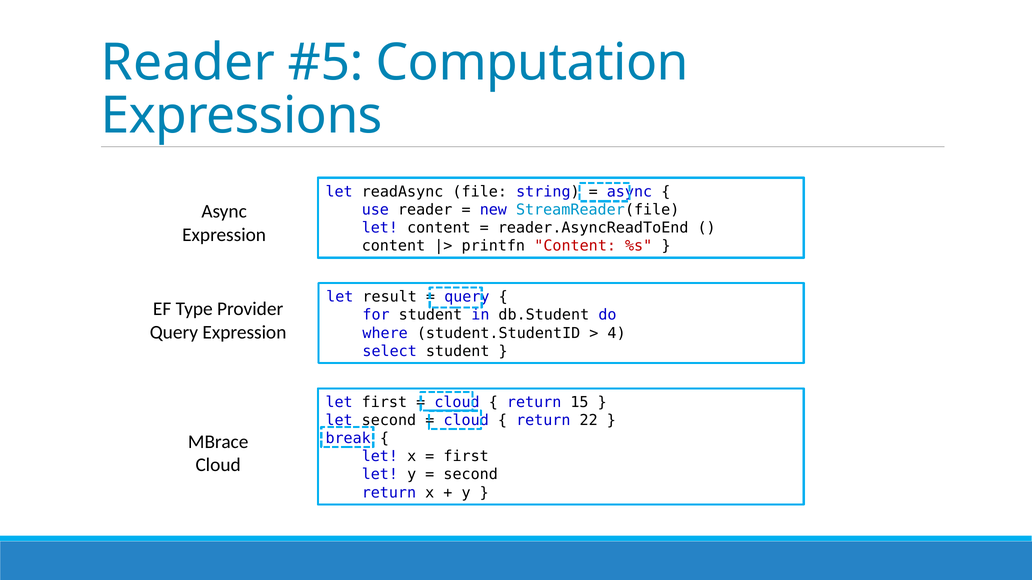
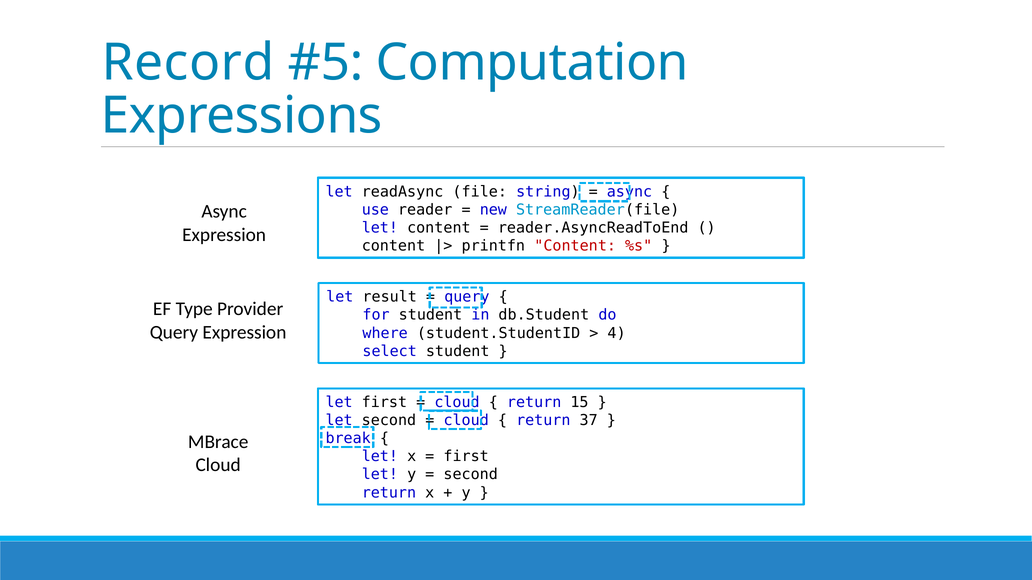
Reader at (188, 63): Reader -> Record
22: 22 -> 37
